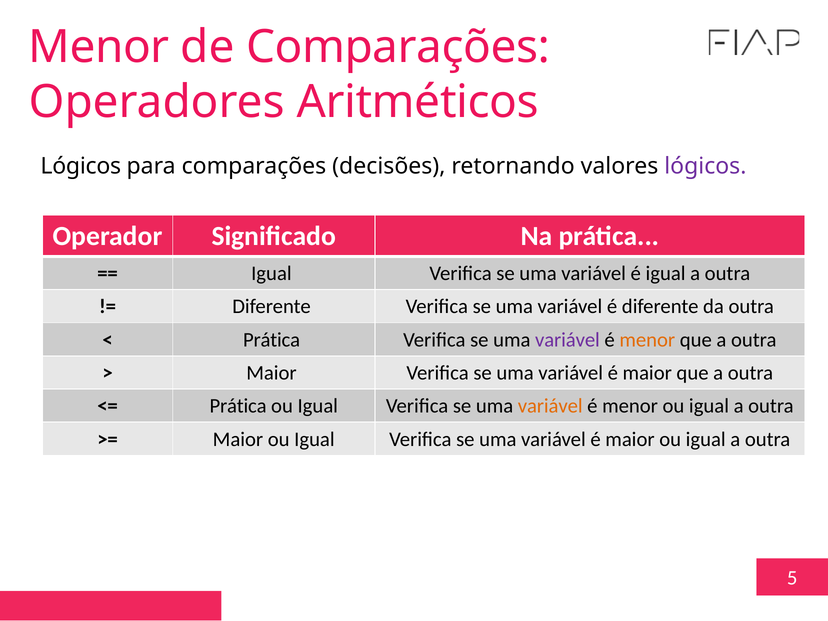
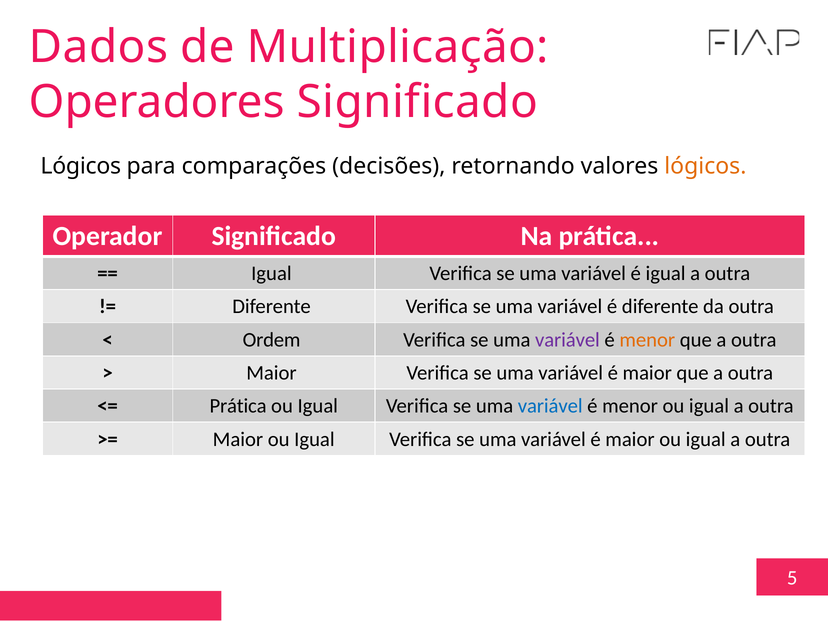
Menor at (99, 47): Menor -> Dados
de Comparações: Comparações -> Multiplicação
Operadores Aritméticos: Aritméticos -> Significado
lógicos at (705, 166) colour: purple -> orange
Prática at (272, 340): Prática -> Ordem
variável at (550, 406) colour: orange -> blue
